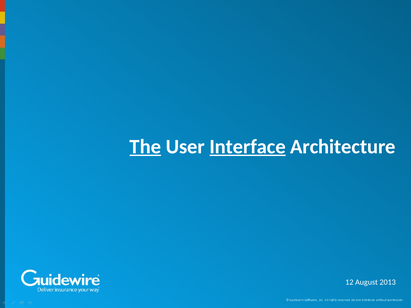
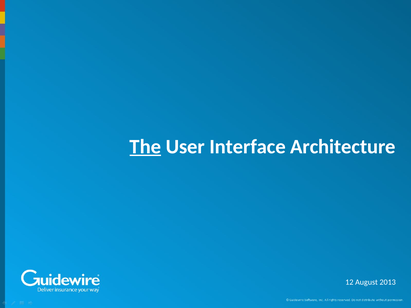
Interface underline: present -> none
